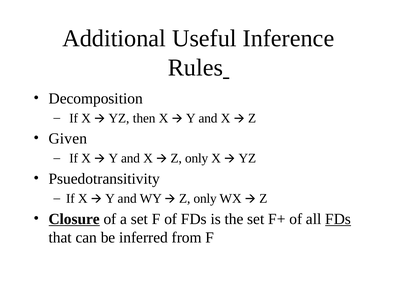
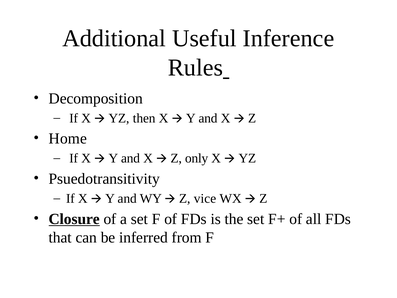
Given: Given -> Home
only at (205, 198): only -> vice
FDs at (338, 219) underline: present -> none
